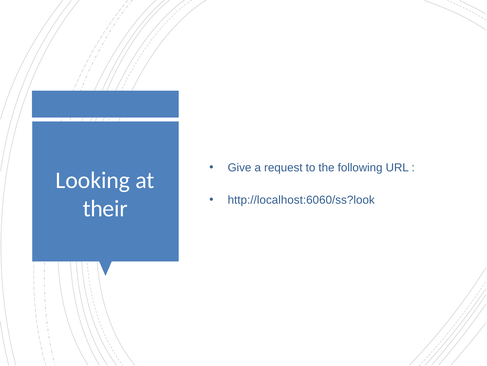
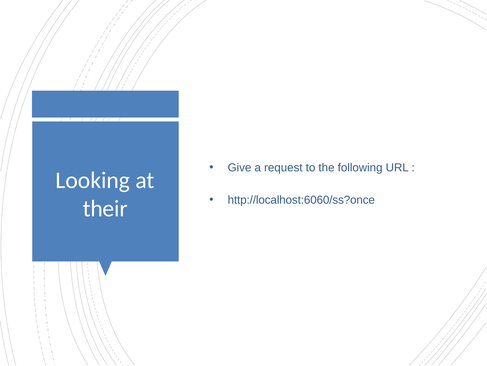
http://localhost:6060/ss?look: http://localhost:6060/ss?look -> http://localhost:6060/ss?once
